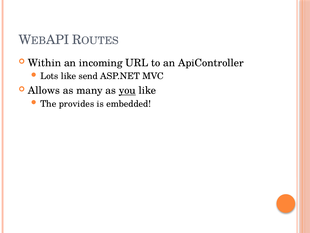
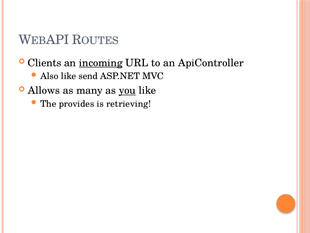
Within: Within -> Clients
incoming underline: none -> present
Lots: Lots -> Also
embedded: embedded -> retrieving
